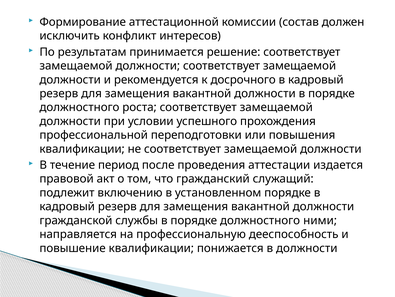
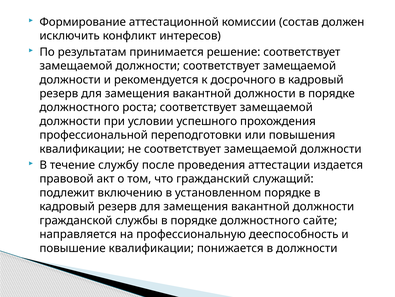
период: период -> службу
ними: ними -> сайте
